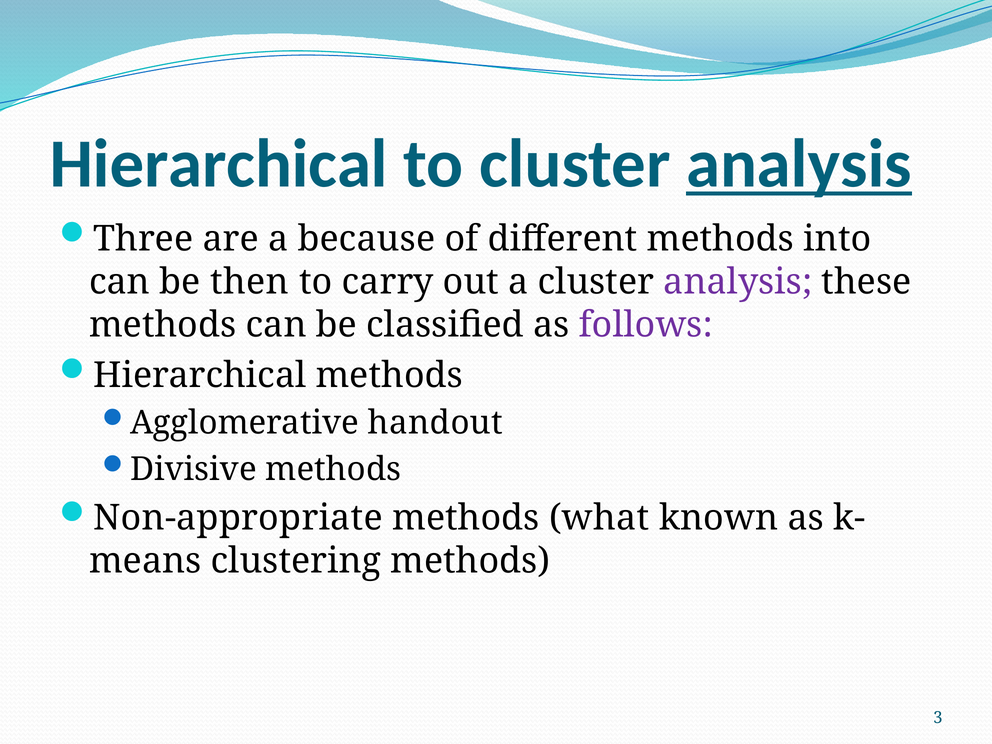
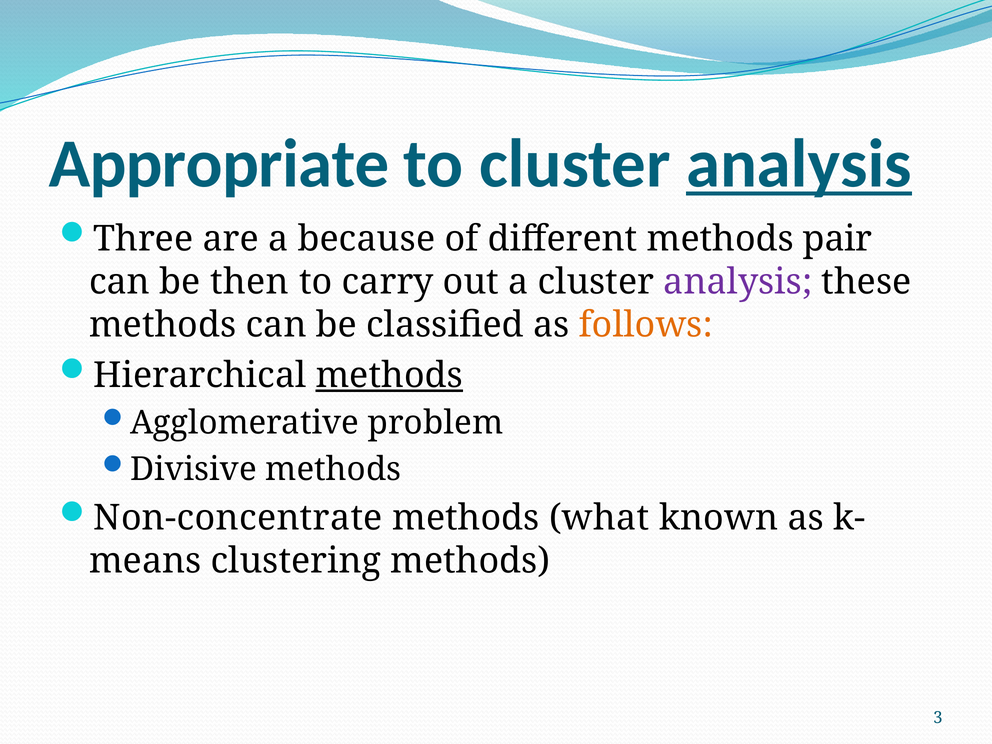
Hierarchical at (219, 164): Hierarchical -> Appropriate
into: into -> pair
follows colour: purple -> orange
methods at (389, 375) underline: none -> present
handout: handout -> problem
Non-appropriate: Non-appropriate -> Non-concentrate
